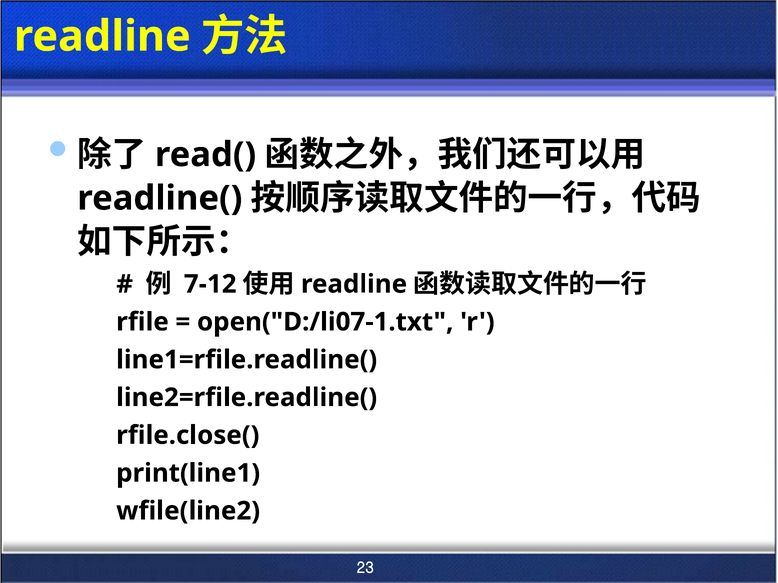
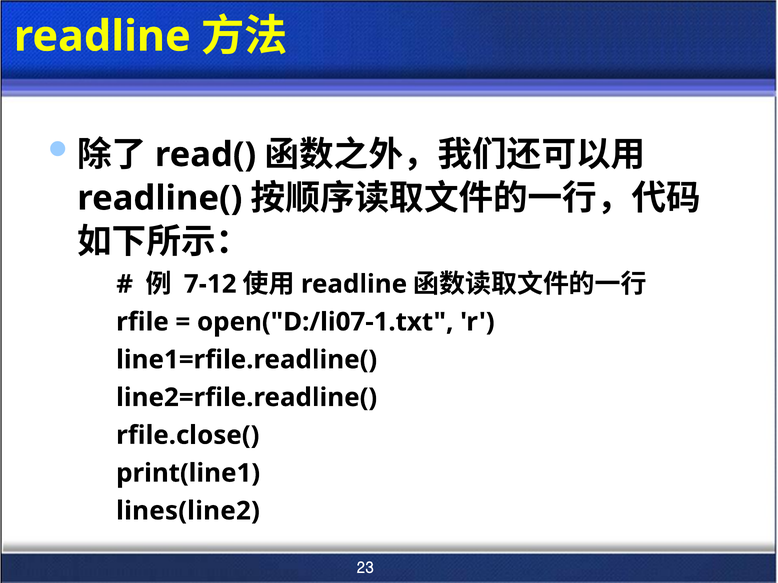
wfile(line2: wfile(line2 -> lines(line2
